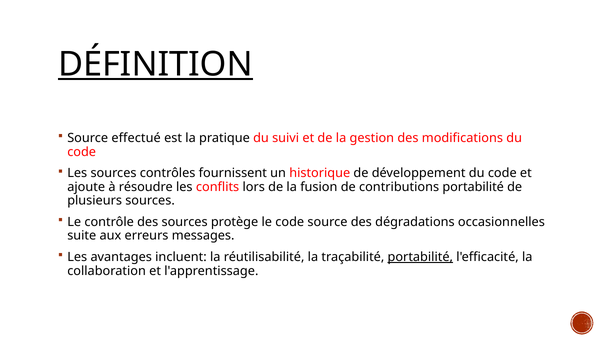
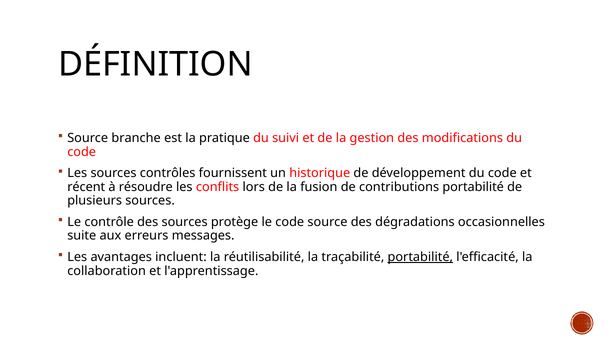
DÉFINITION underline: present -> none
effectué: effectué -> branche
ajoute: ajoute -> récent
